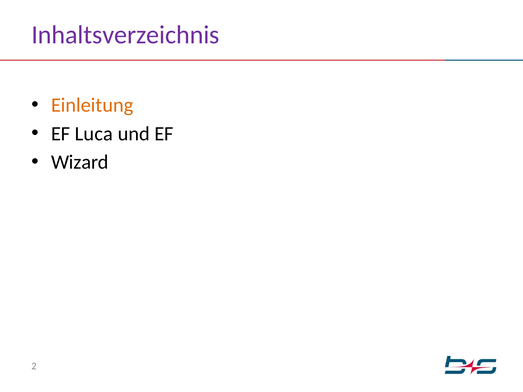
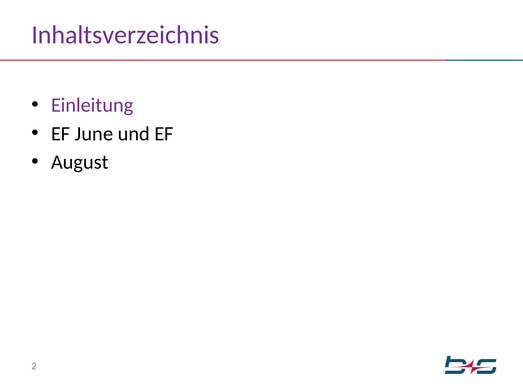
Einleitung colour: orange -> purple
Luca: Luca -> June
Wizard: Wizard -> August
